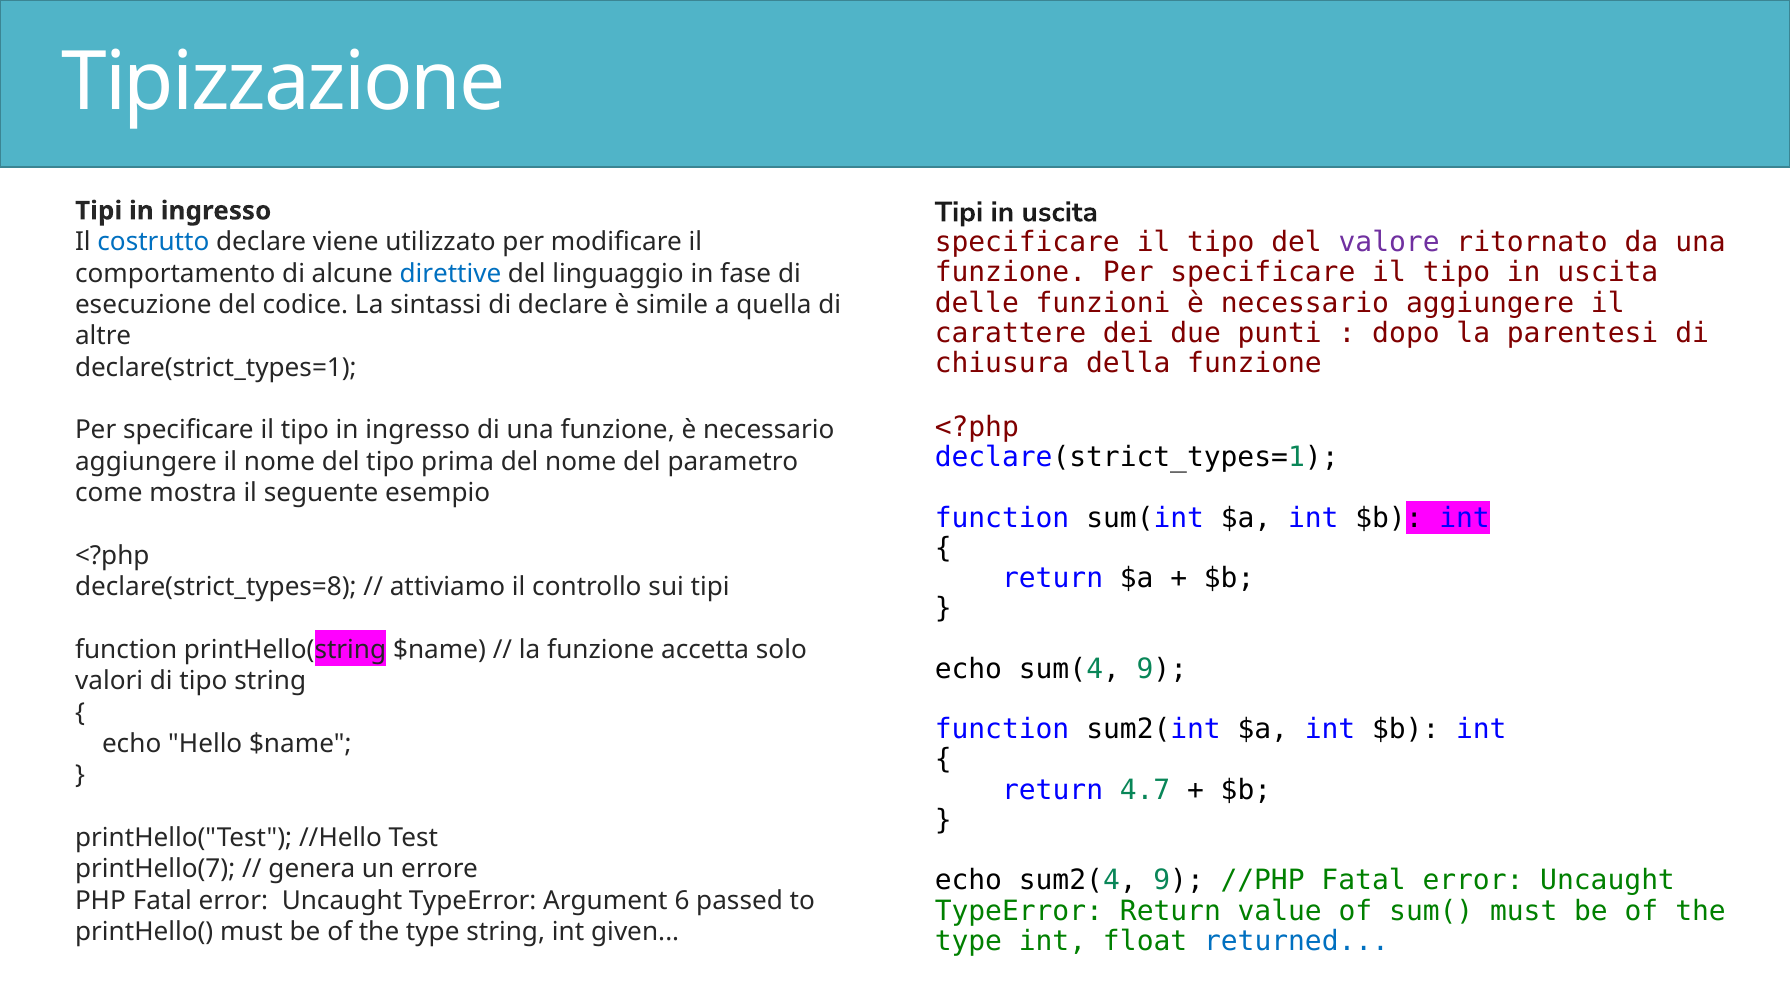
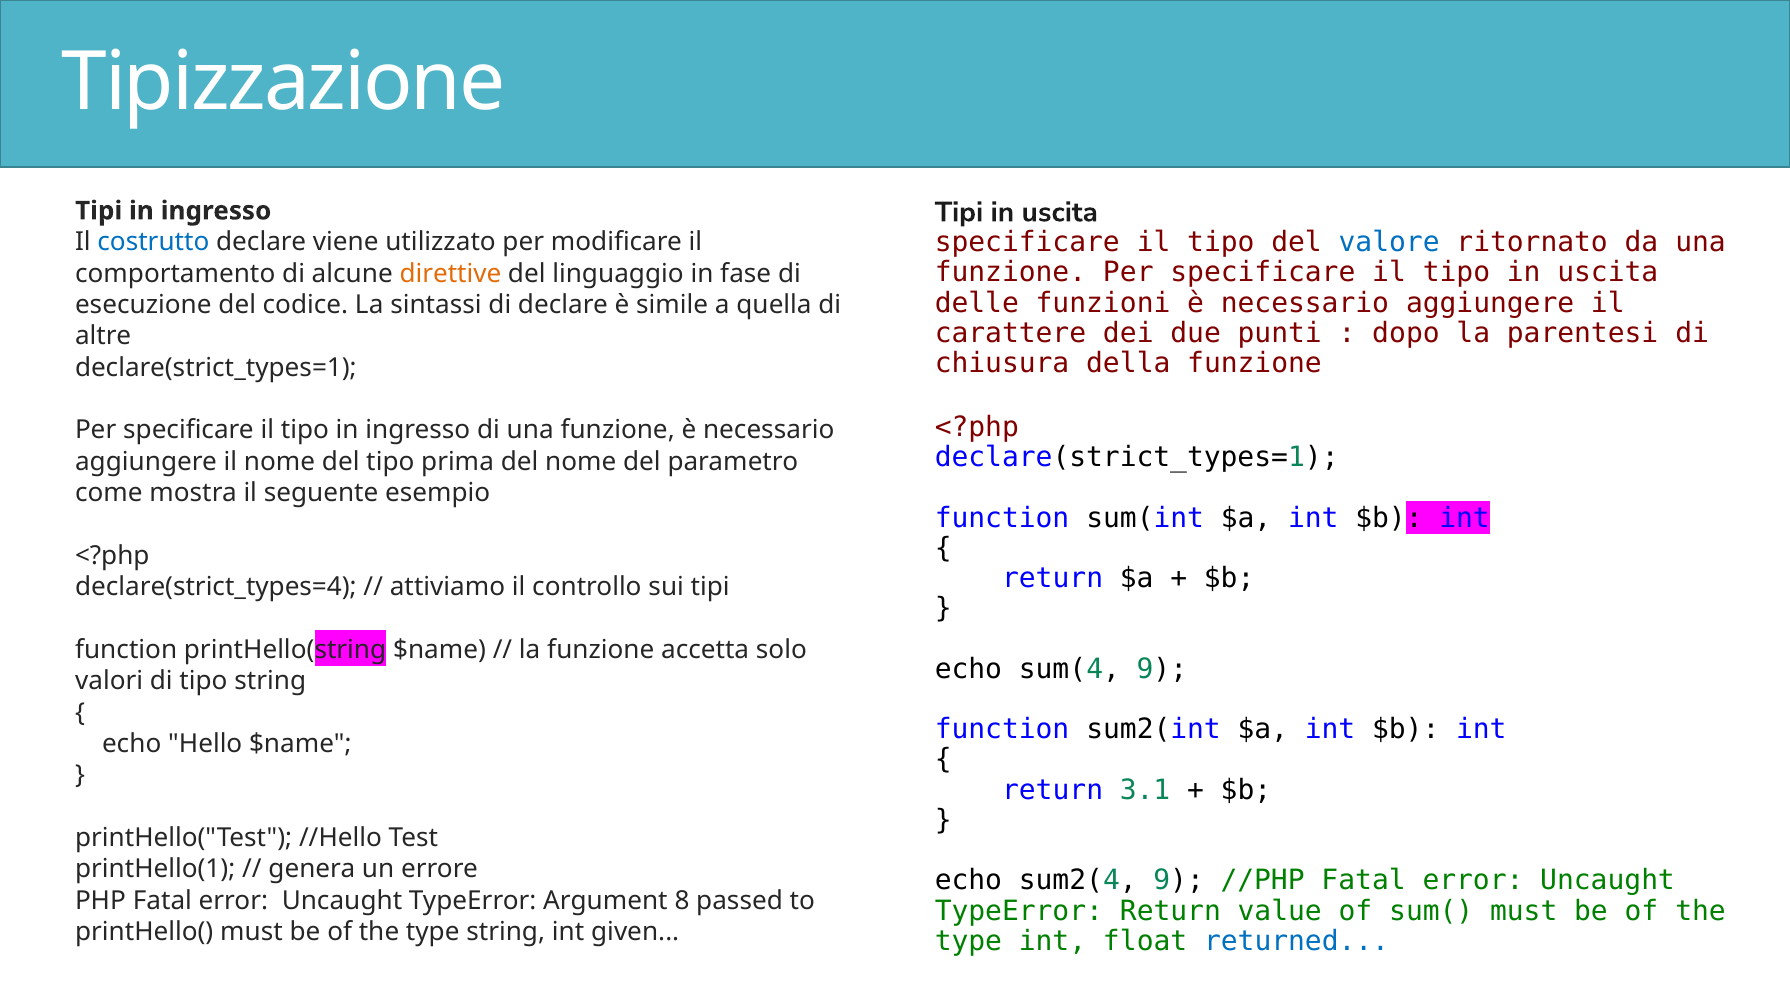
valore colour: purple -> blue
direttive colour: blue -> orange
declare(strict_types=8: declare(strict_types=8 -> declare(strict_types=4
4.7: 4.7 -> 3.1
printHello(7: printHello(7 -> printHello(1
6: 6 -> 8
